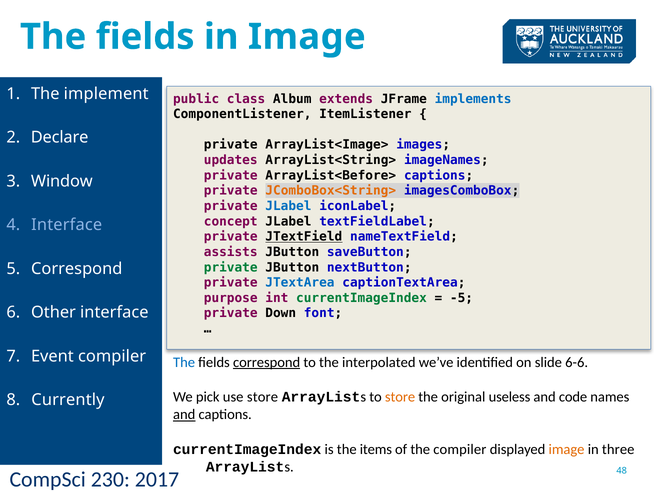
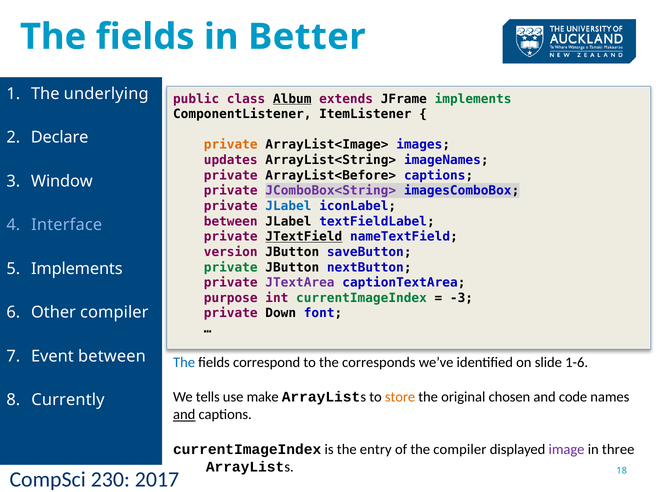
in Image: Image -> Better
implement: implement -> underlying
Album underline: none -> present
implements at (473, 99) colour: blue -> green
private at (231, 145) colour: black -> orange
JComboBox<String> colour: orange -> purple
concept at (231, 221): concept -> between
assists: assists -> version
Correspond at (77, 269): Correspond -> Implements
JTextArea colour: blue -> purple
-5: -5 -> -3
Other interface: interface -> compiler
Event compiler: compiler -> between
correspond at (267, 362) underline: present -> none
interpolated: interpolated -> corresponds
6-6: 6-6 -> 1-6
pick: pick -> tells
use store: store -> make
useless: useless -> chosen
items: items -> entry
image at (567, 450) colour: orange -> purple
48: 48 -> 18
